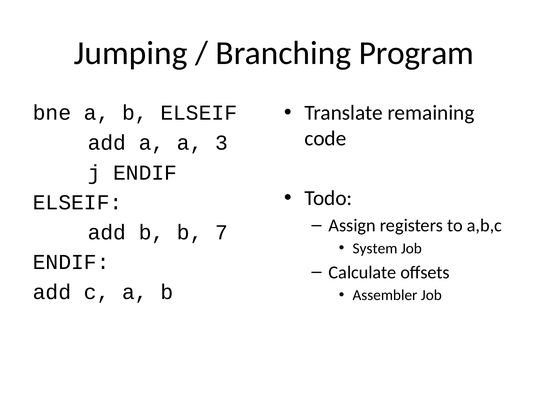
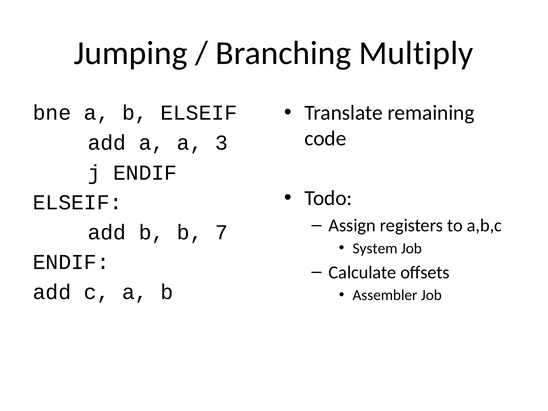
Program: Program -> Multiply
